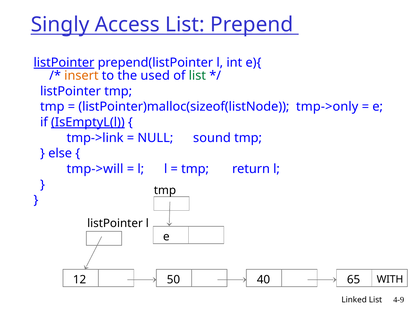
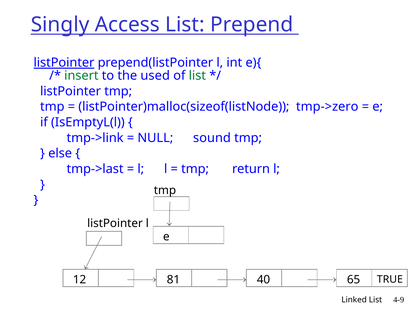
insert colour: orange -> green
tmp->only: tmp->only -> tmp->zero
IsEmptyL(l underline: present -> none
tmp->will: tmp->will -> tmp->last
50: 50 -> 81
WITH: WITH -> TRUE
